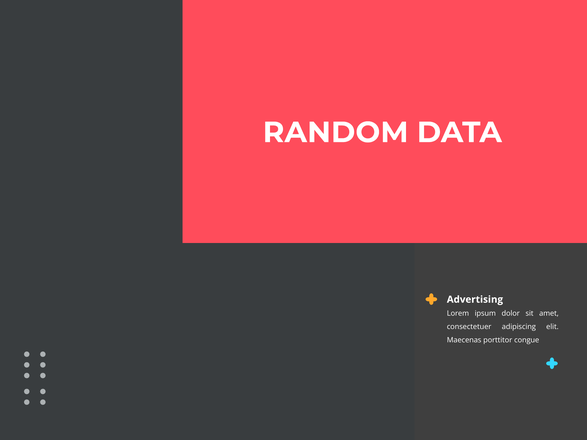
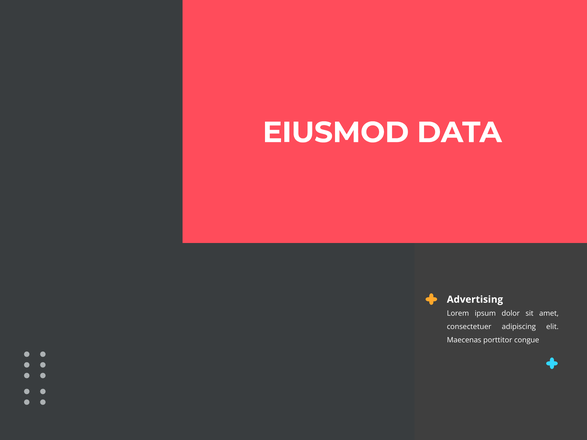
RANDOM: RANDOM -> EIUSMOD
